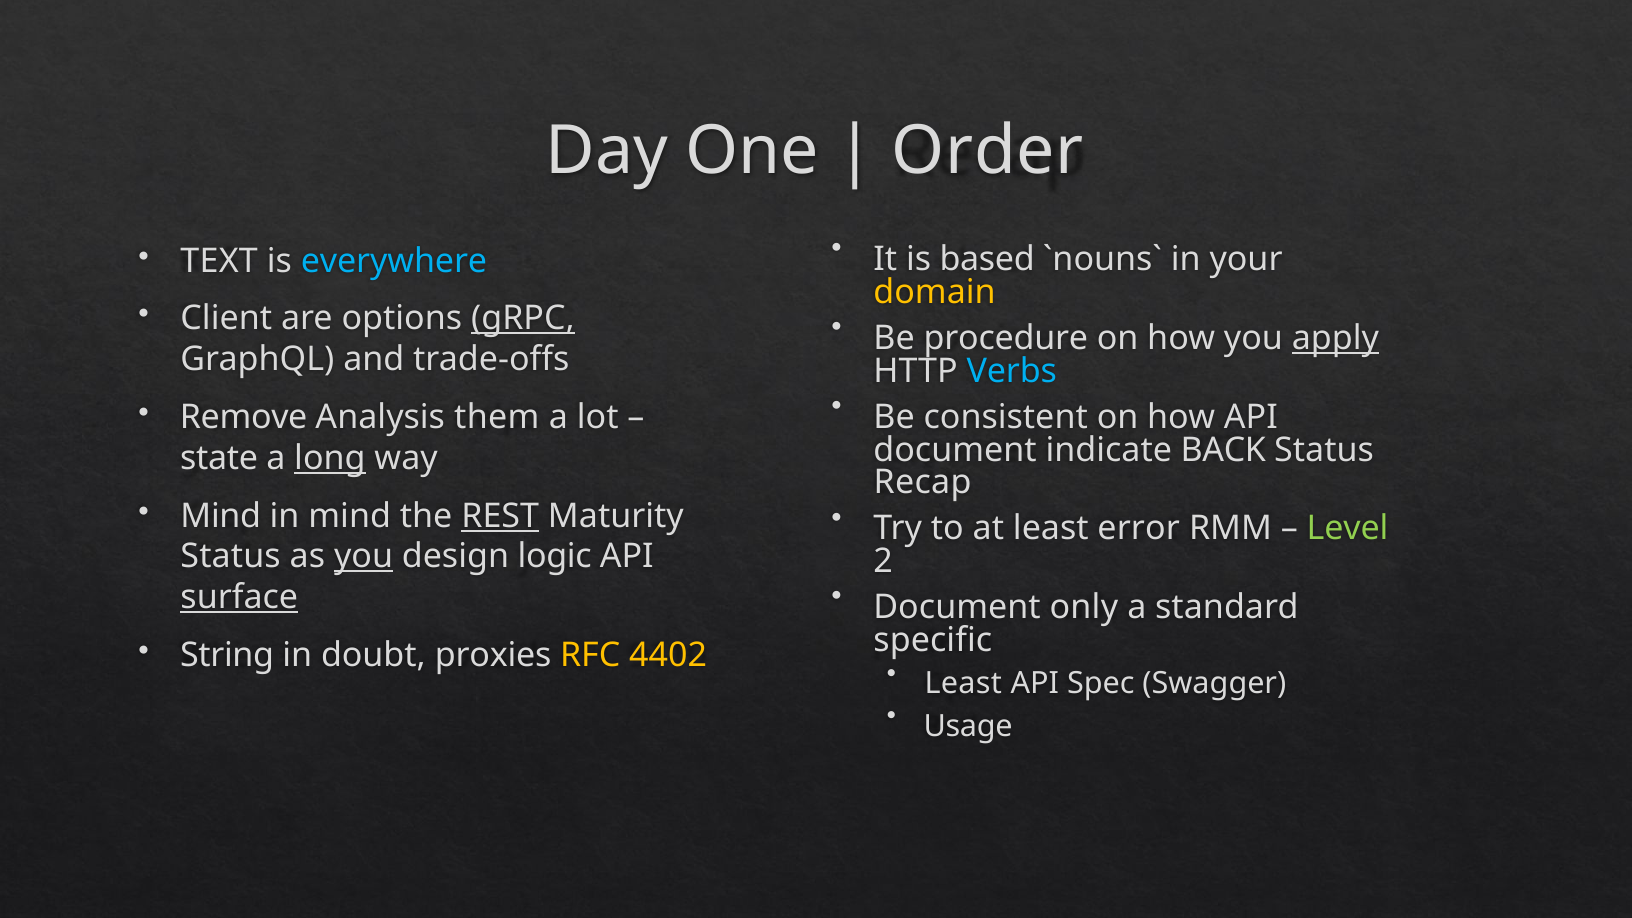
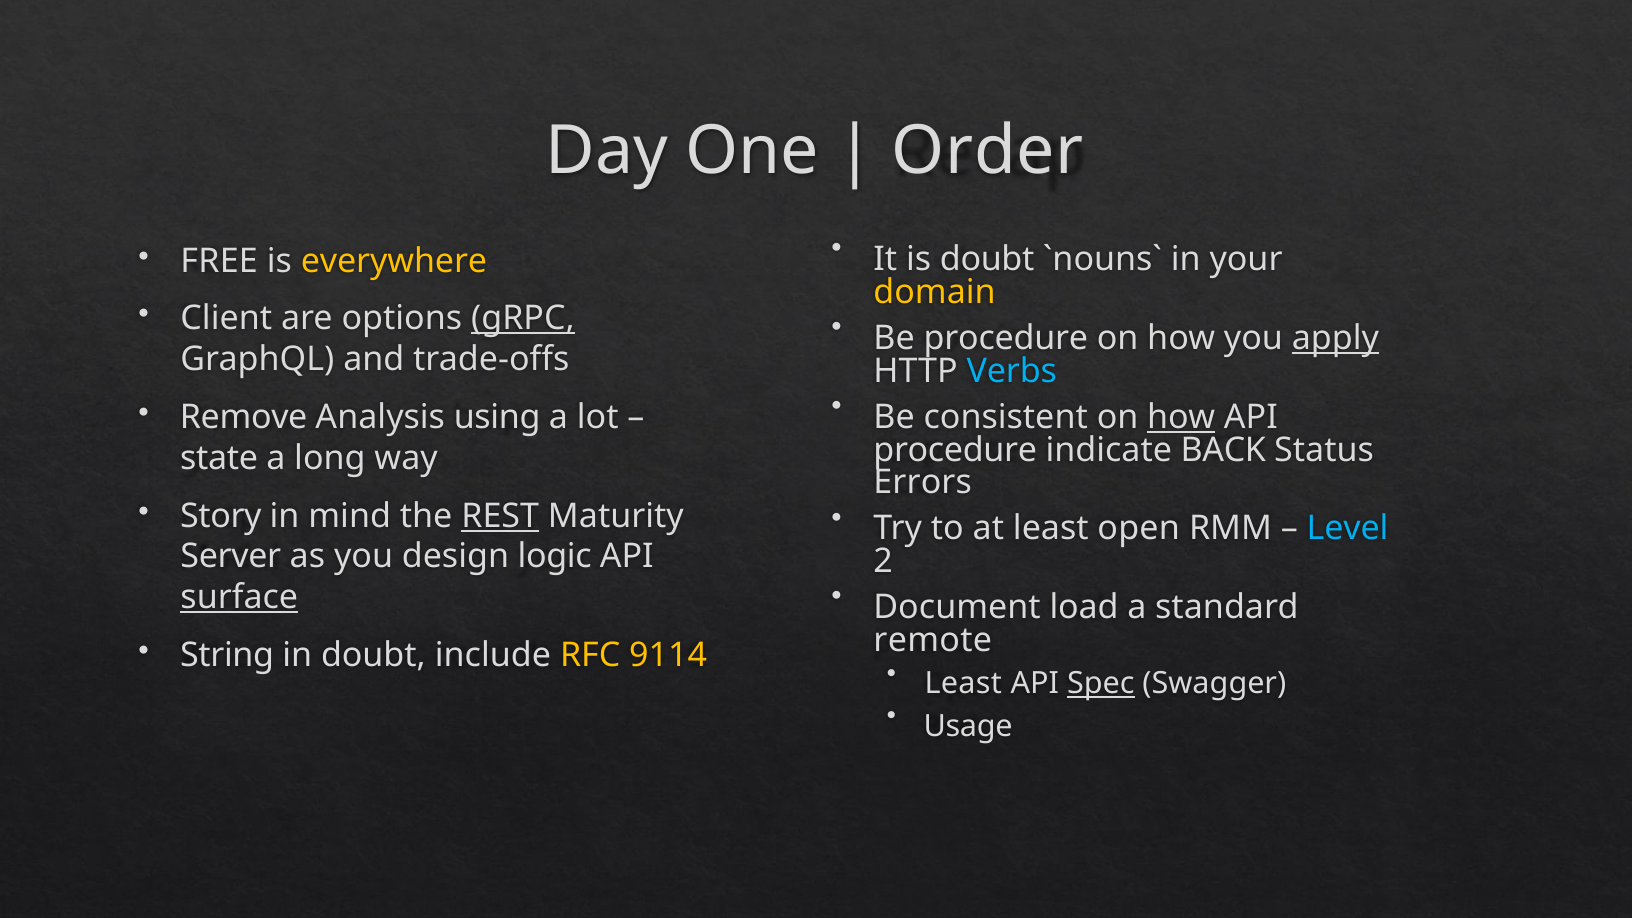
is based: based -> doubt
TEXT: TEXT -> FREE
everywhere colour: light blue -> yellow
how at (1181, 417) underline: none -> present
them: them -> using
document at (955, 450): document -> procedure
long underline: present -> none
Recap: Recap -> Errors
Mind at (221, 516): Mind -> Story
error: error -> open
Level colour: light green -> light blue
Status at (231, 557): Status -> Server
you at (364, 557) underline: present -> none
only: only -> load
specific: specific -> remote
proxies: proxies -> include
4402: 4402 -> 9114
Spec underline: none -> present
